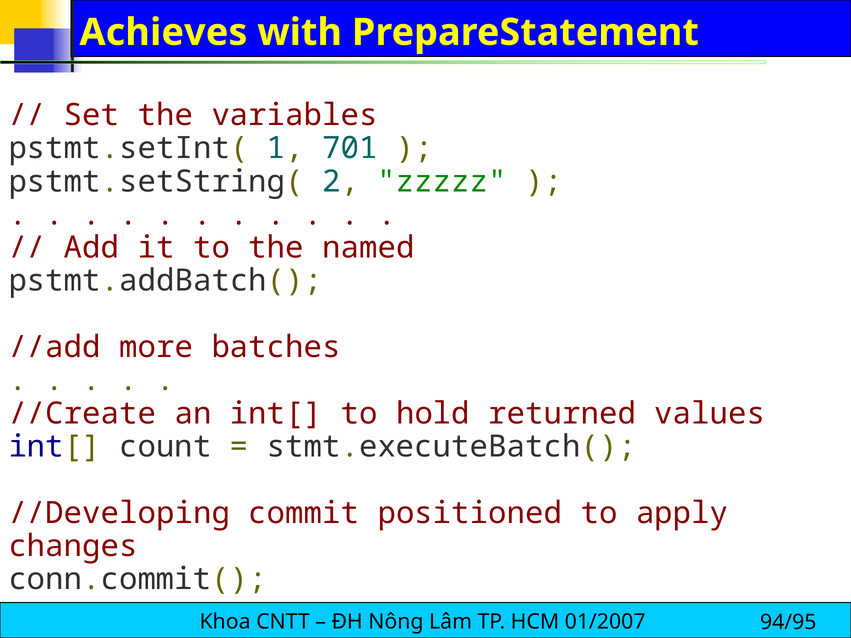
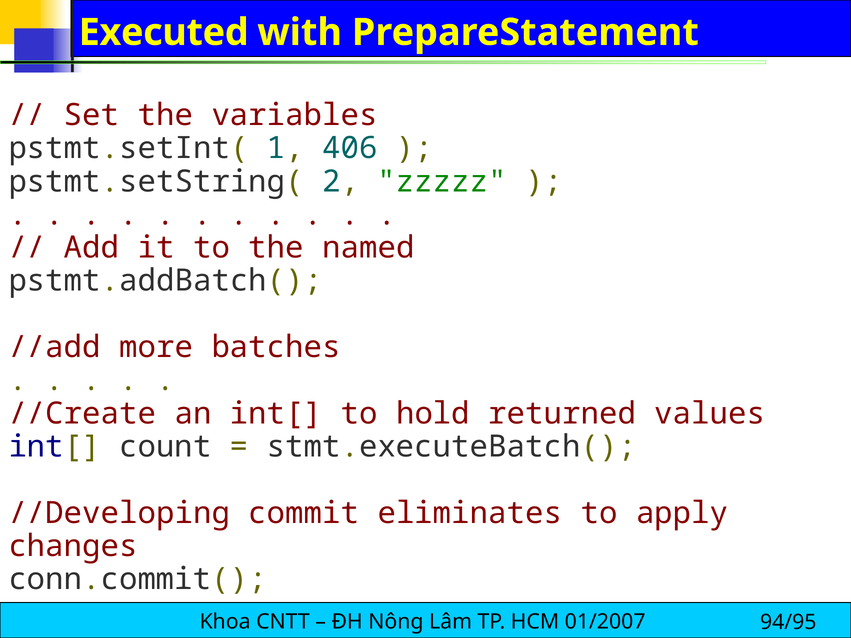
Achieves: Achieves -> Executed
701: 701 -> 406
positioned: positioned -> eliminates
